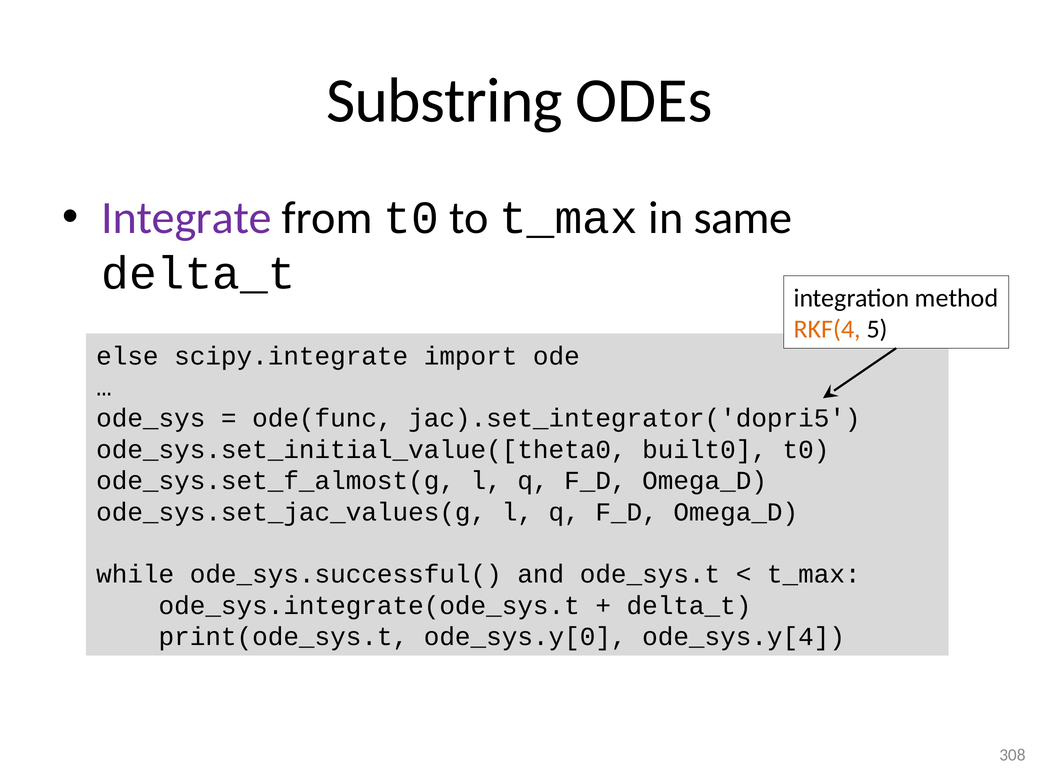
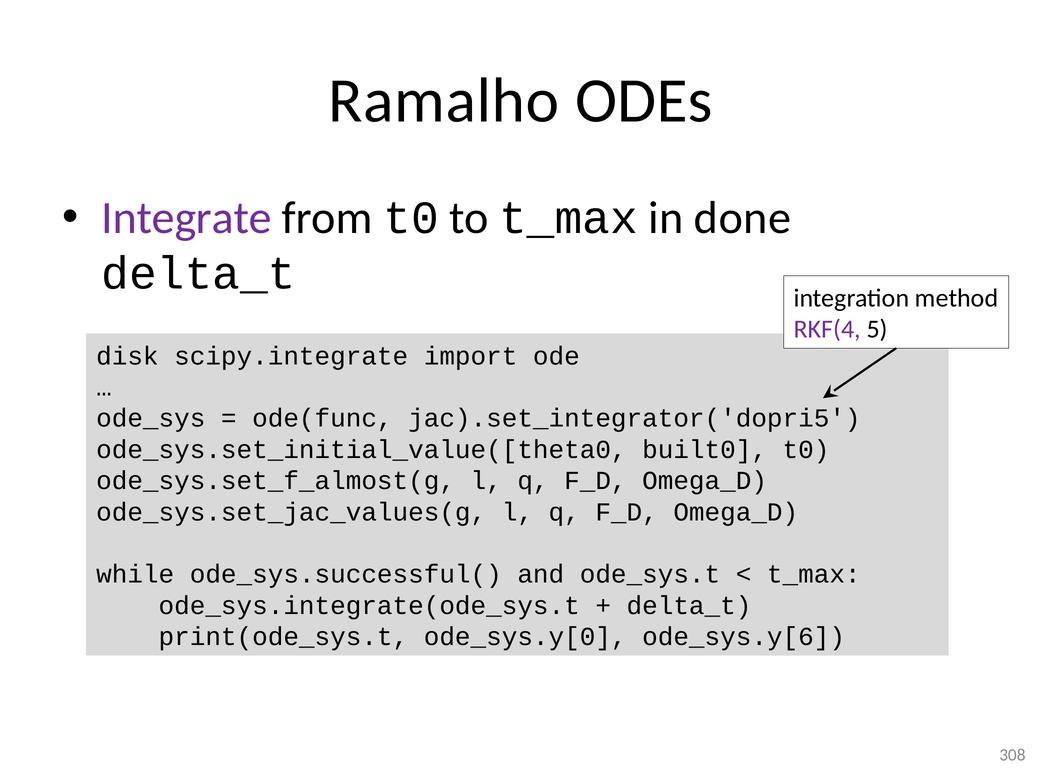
Substring: Substring -> Ramalho
same: same -> done
RKF(4 colour: orange -> purple
else: else -> disk
ode_sys.y[4: ode_sys.y[4 -> ode_sys.y[6
